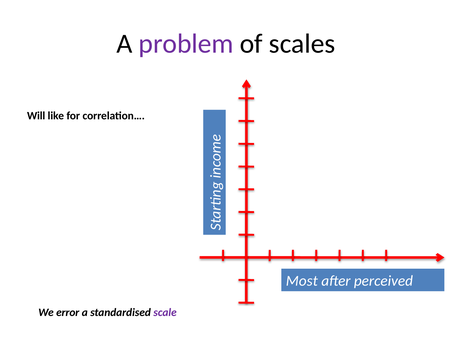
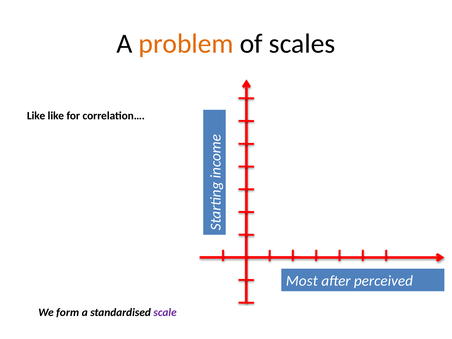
problem colour: purple -> orange
Will at (36, 116): Will -> Like
error: error -> form
